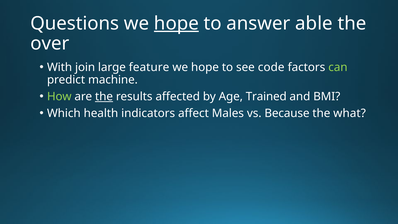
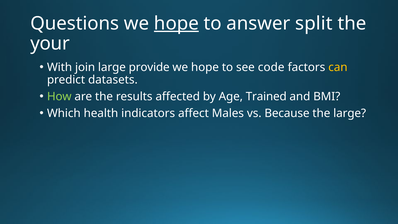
able: able -> split
over: over -> your
feature: feature -> provide
can colour: light green -> yellow
machine: machine -> datasets
the at (104, 97) underline: present -> none
the what: what -> large
